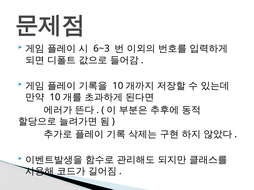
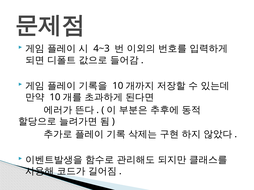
6~3: 6~3 -> 4~3
